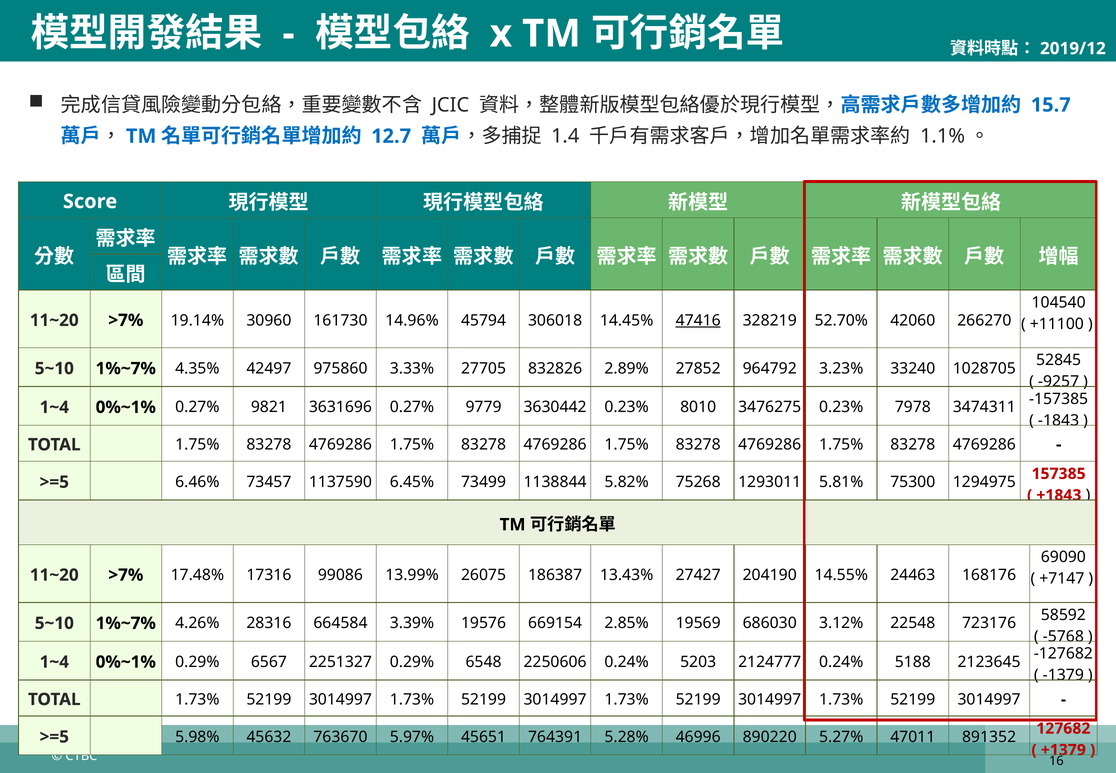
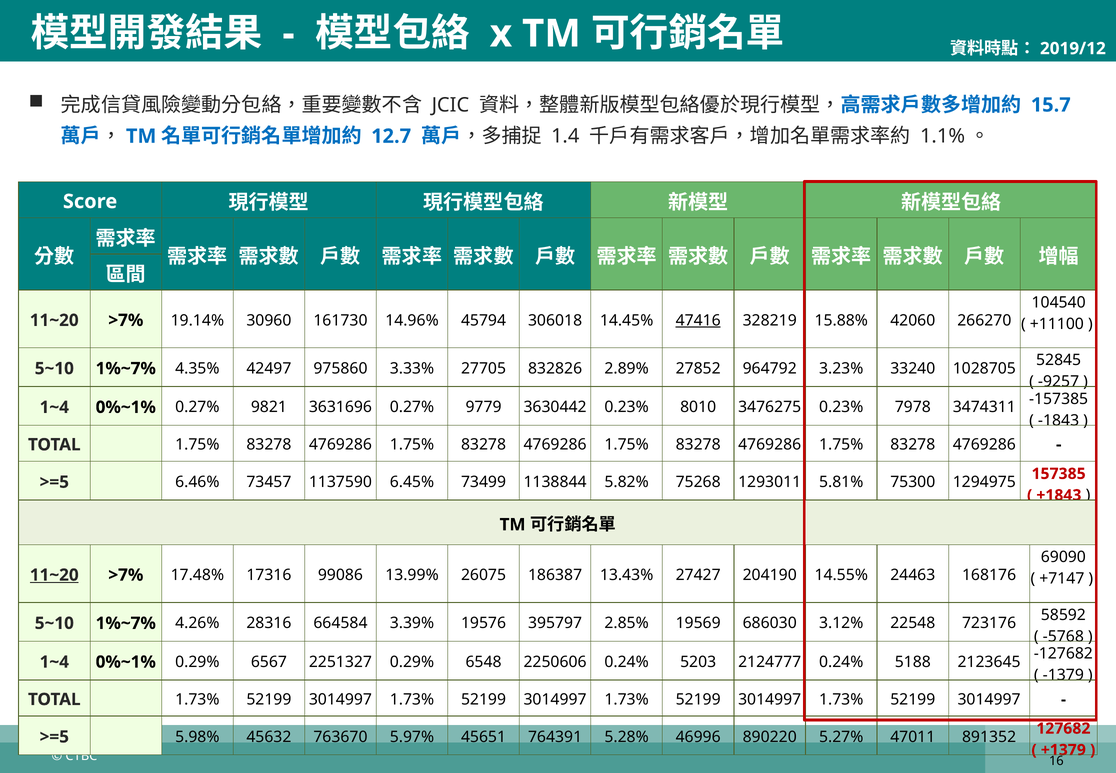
52.70%: 52.70% -> 15.88%
11~20 at (54, 575) underline: none -> present
669154: 669154 -> 395797
